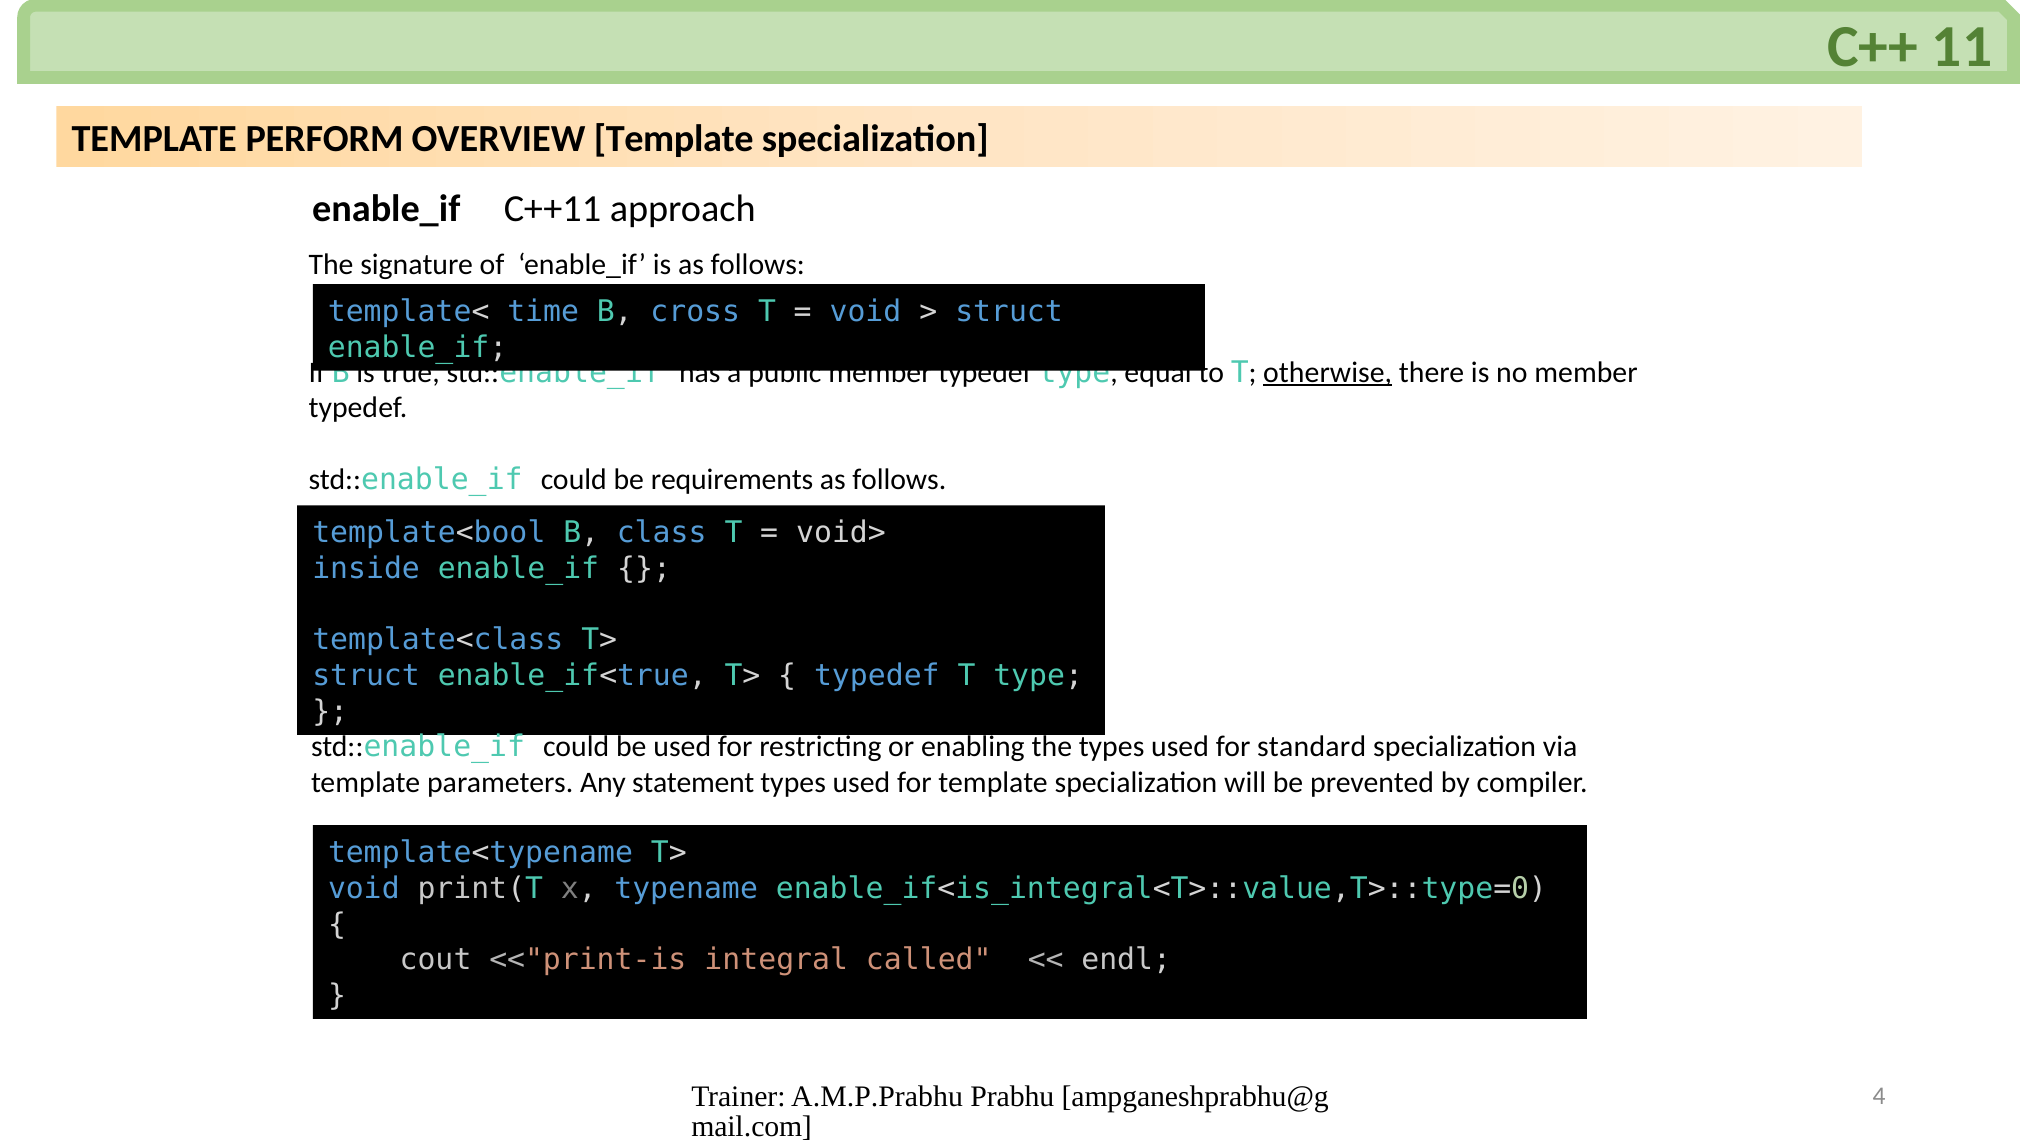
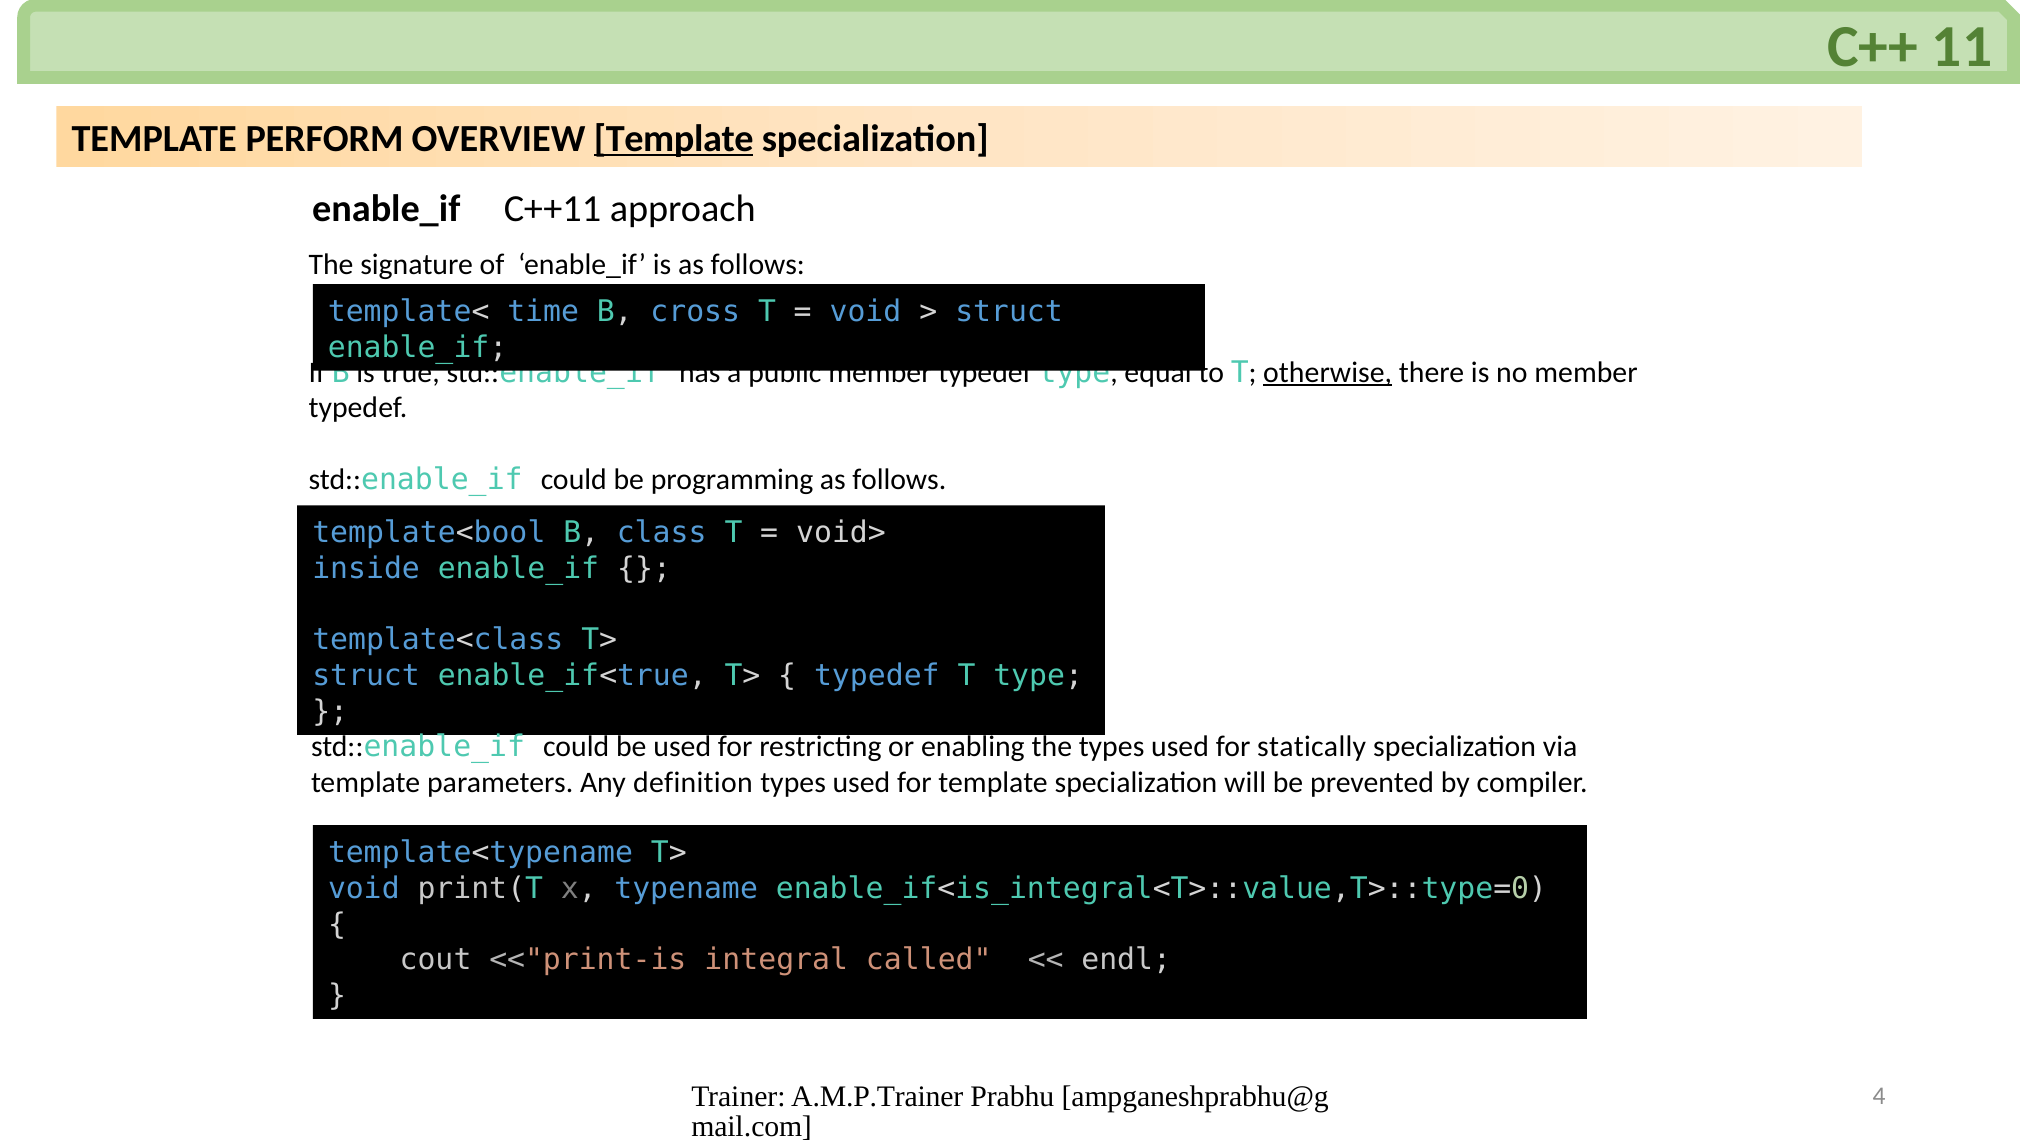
Template at (674, 139) underline: none -> present
requirements: requirements -> programming
standard: standard -> statically
statement: statement -> definition
A.M.P.Prabhu: A.M.P.Prabhu -> A.M.P.Trainer
